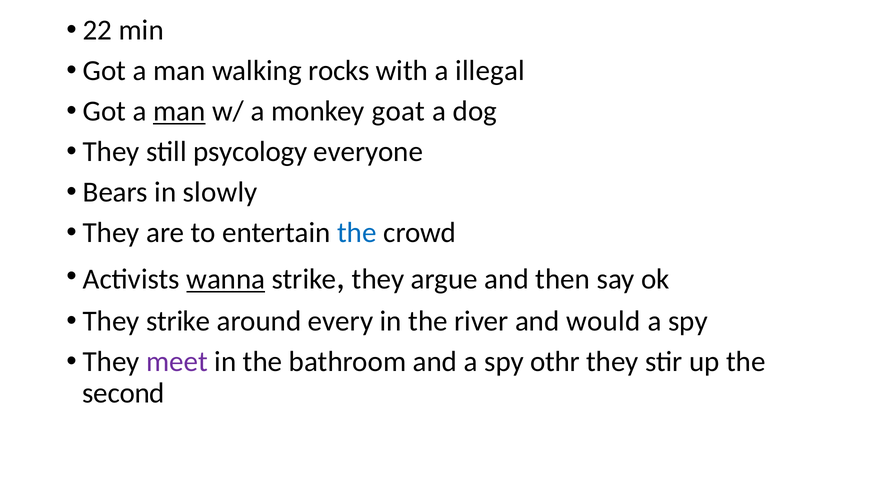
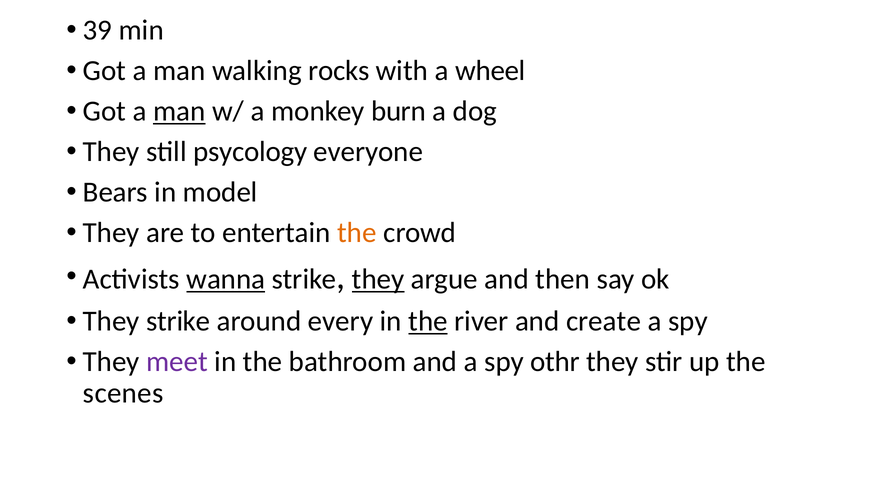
22: 22 -> 39
illegal: illegal -> wheel
goat: goat -> burn
slowly: slowly -> model
the at (357, 233) colour: blue -> orange
they at (378, 279) underline: none -> present
the at (428, 321) underline: none -> present
would: would -> create
second: second -> scenes
